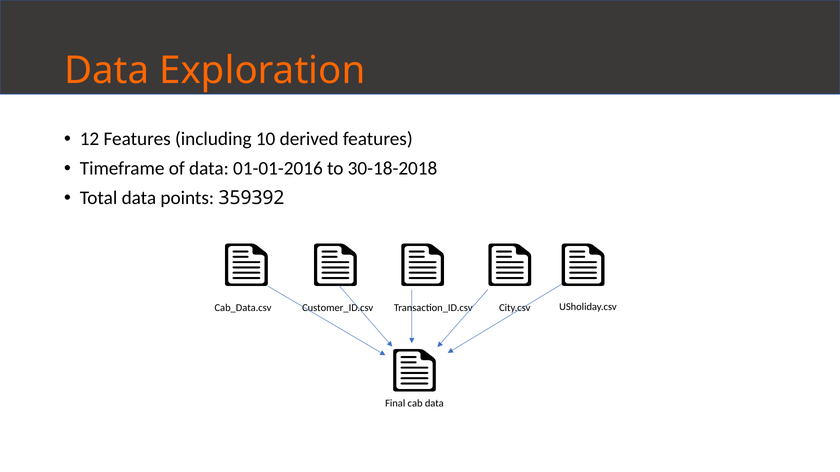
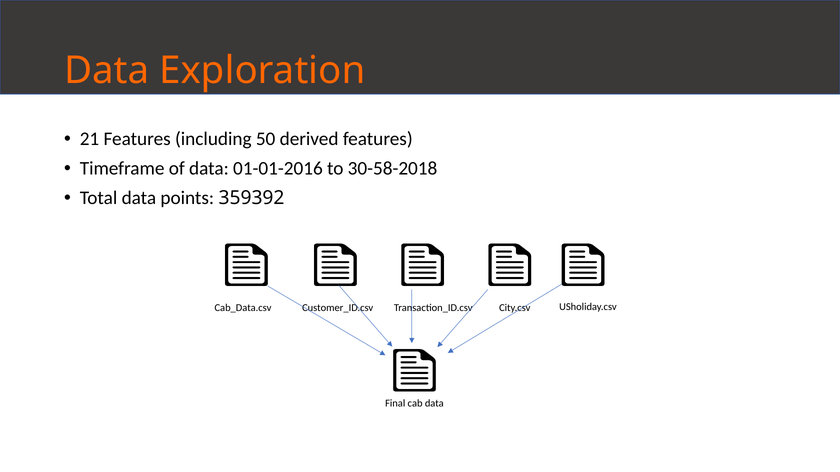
12: 12 -> 21
10: 10 -> 50
30-18-2018: 30-18-2018 -> 30-58-2018
